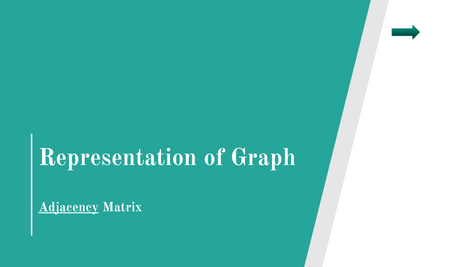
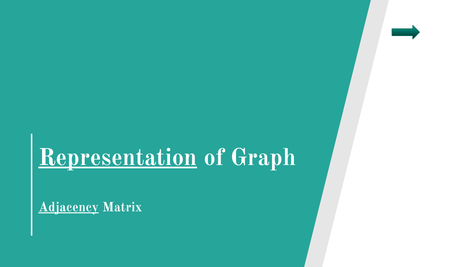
Representation underline: none -> present
